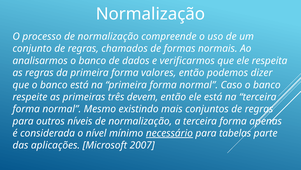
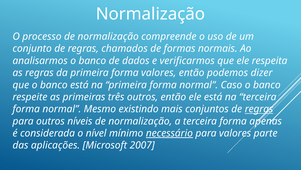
três devem: devem -> outros
regras at (259, 109) underline: none -> present
para tabelas: tabelas -> valores
